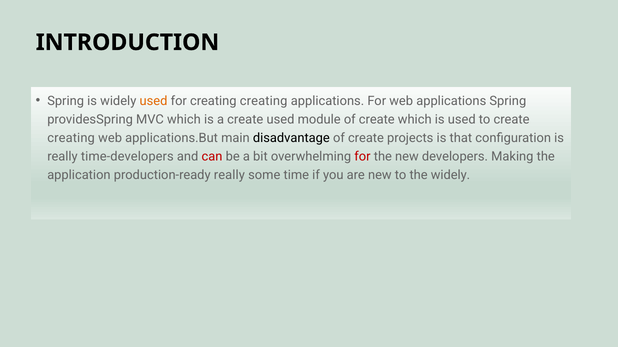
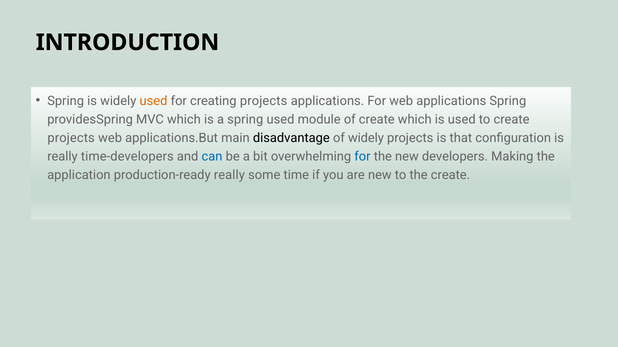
creating creating: creating -> projects
a create: create -> spring
creating at (71, 138): creating -> projects
create at (366, 138): create -> widely
can colour: red -> blue
for at (362, 157) colour: red -> blue
the widely: widely -> create
